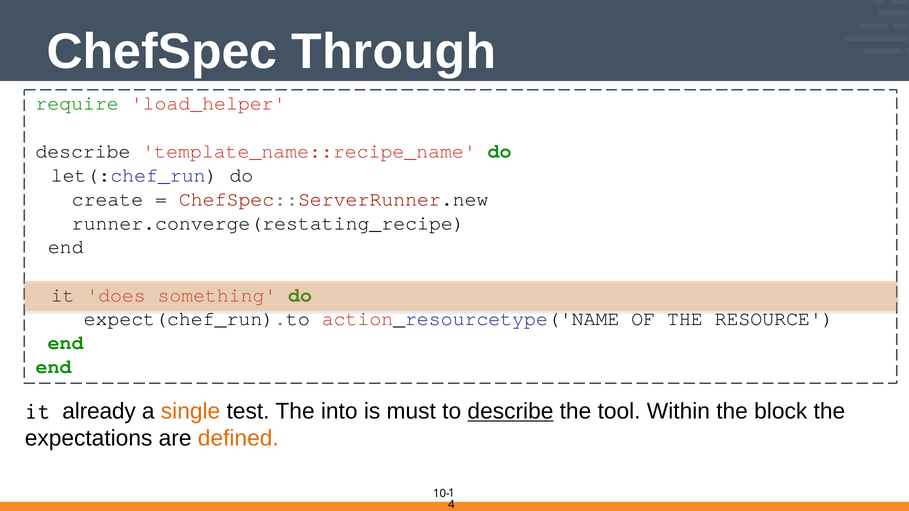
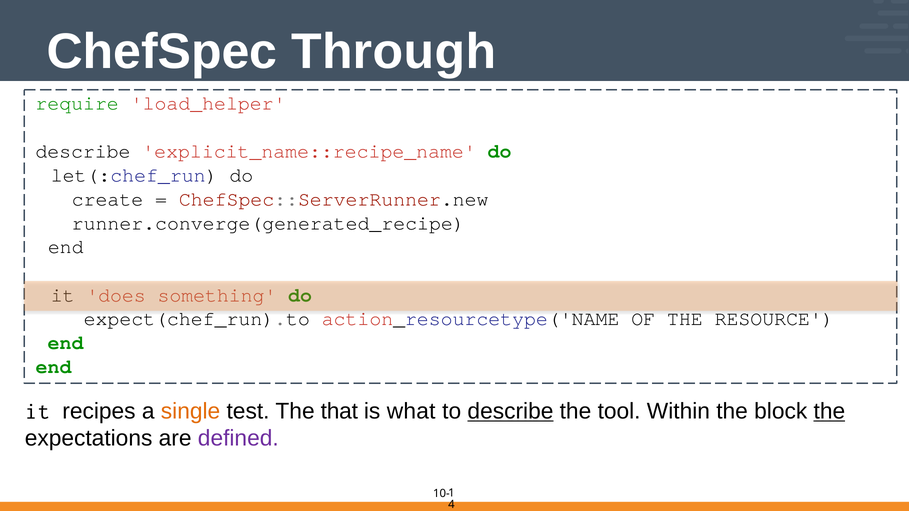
template_name::recipe_name: template_name::recipe_name -> explicit_name::recipe_name
runner.converge(restating_recipe: runner.converge(restating_recipe -> runner.converge(generated_recipe
already: already -> recipes
into: into -> that
must: must -> what
the at (829, 411) underline: none -> present
defined colour: orange -> purple
